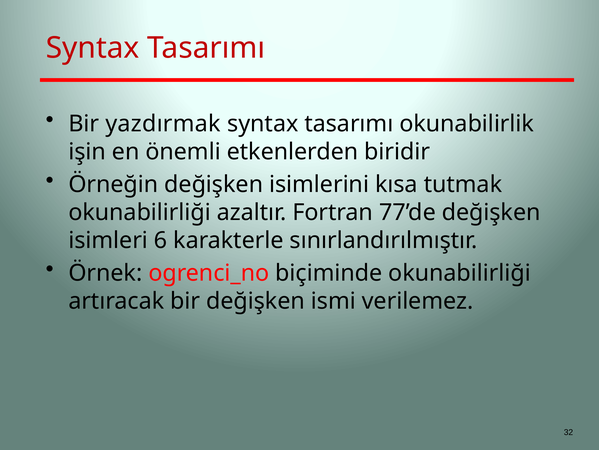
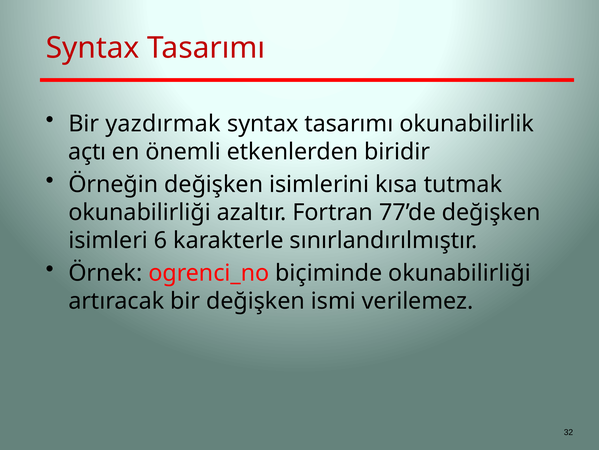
işin: işin -> açtı
